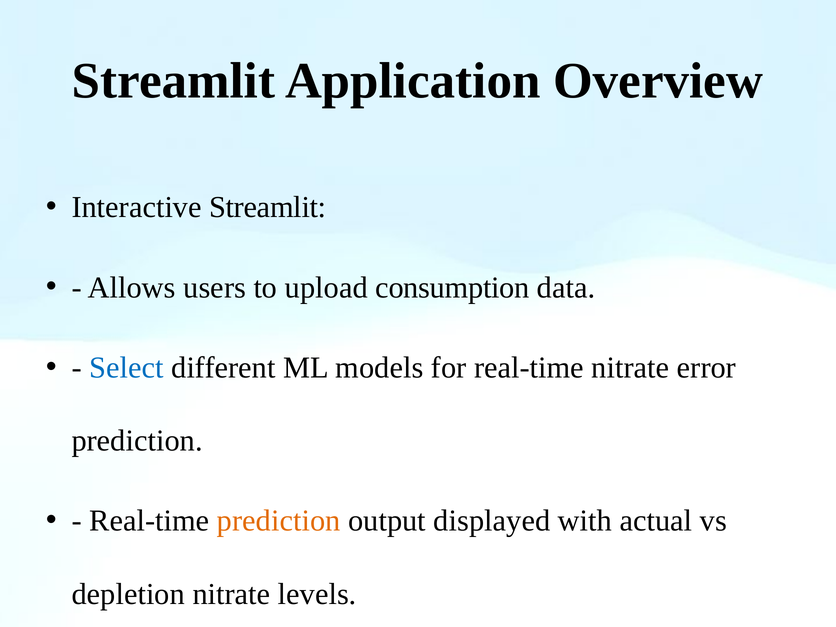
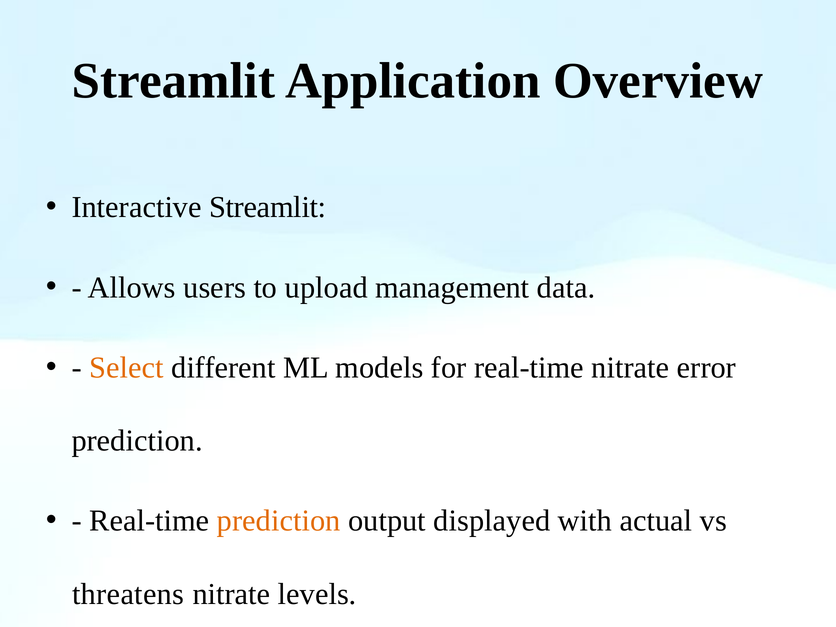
consumption: consumption -> management
Select colour: blue -> orange
depletion: depletion -> threatens
